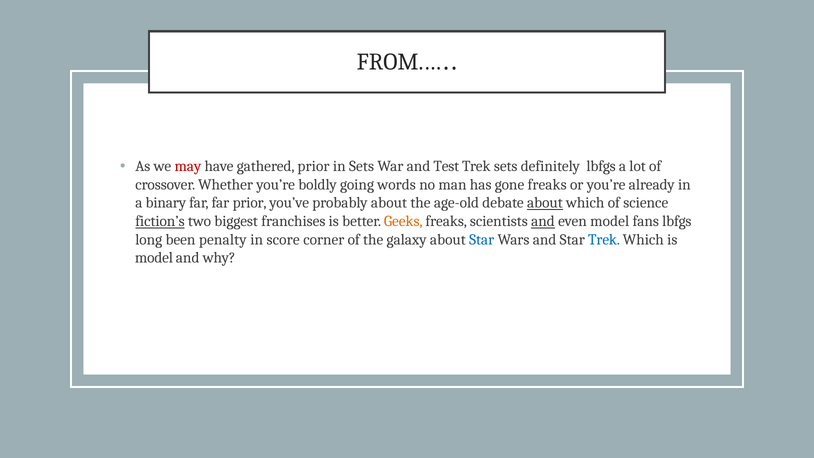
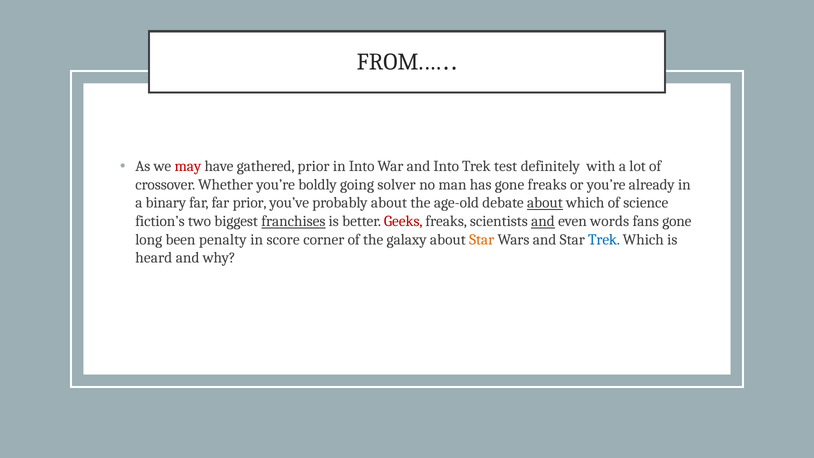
in Sets: Sets -> Into
and Test: Test -> Into
Trek sets: sets -> test
definitely lbfgs: lbfgs -> with
words: words -> solver
fiction’s underline: present -> none
franchises underline: none -> present
Geeks colour: orange -> red
even model: model -> words
fans lbfgs: lbfgs -> gone
Star at (482, 240) colour: blue -> orange
model at (154, 258): model -> heard
